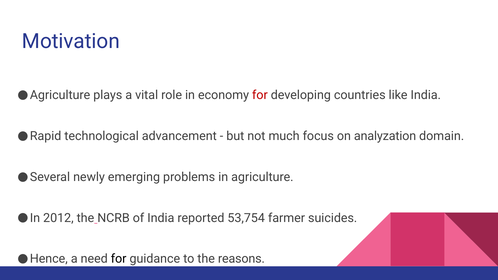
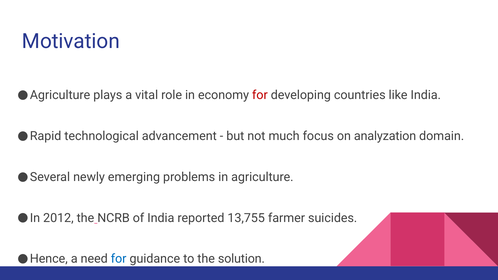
53,754: 53,754 -> 13,755
for at (119, 259) colour: black -> blue
reasons: reasons -> solution
